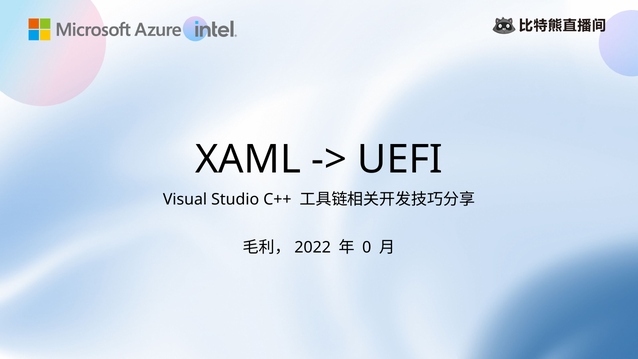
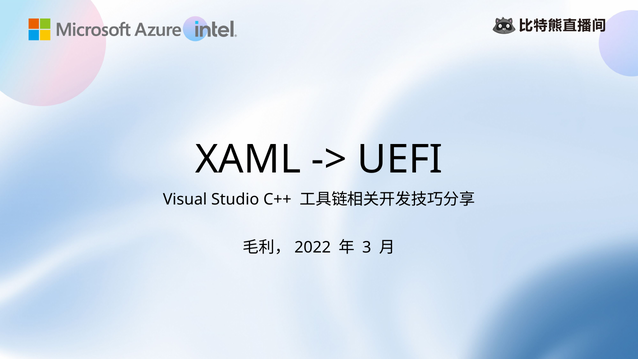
0: 0 -> 3
